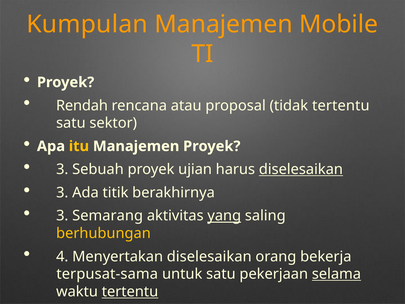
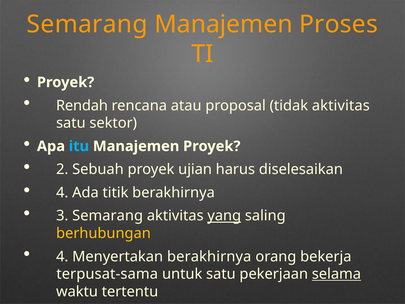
Kumpulan at (87, 24): Kumpulan -> Semarang
Mobile: Mobile -> Proses
tidak tertentu: tertentu -> aktivitas
itu colour: yellow -> light blue
3 at (62, 169): 3 -> 2
diselesaikan at (301, 169) underline: present -> none
3 at (62, 192): 3 -> 4
Menyertakan diselesaikan: diselesaikan -> berakhirnya
tertentu at (130, 291) underline: present -> none
